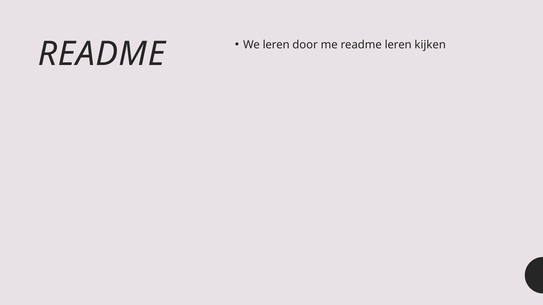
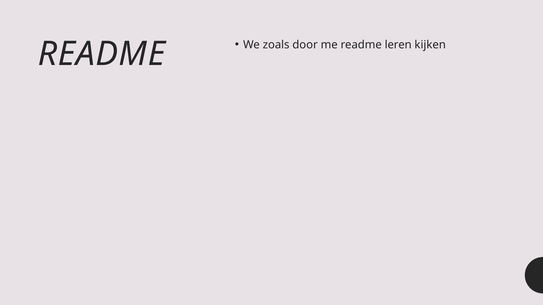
We leren: leren -> zoals
